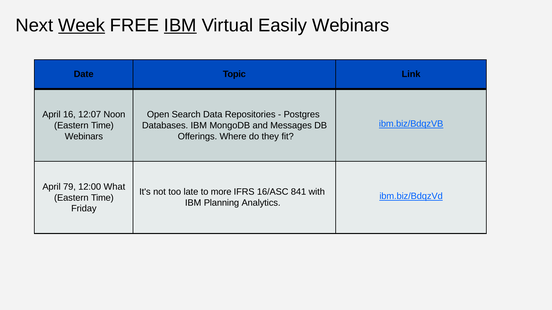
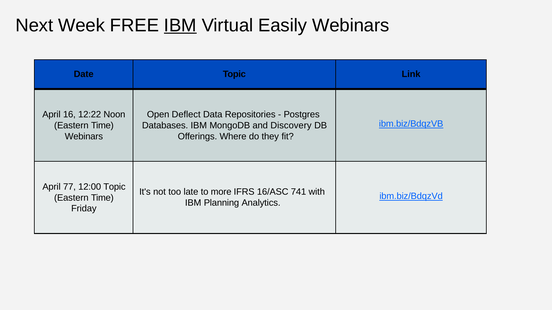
Week underline: present -> none
12:07: 12:07 -> 12:22
Search: Search -> Deflect
Messages: Messages -> Discovery
79: 79 -> 77
12:00 What: What -> Topic
841: 841 -> 741
